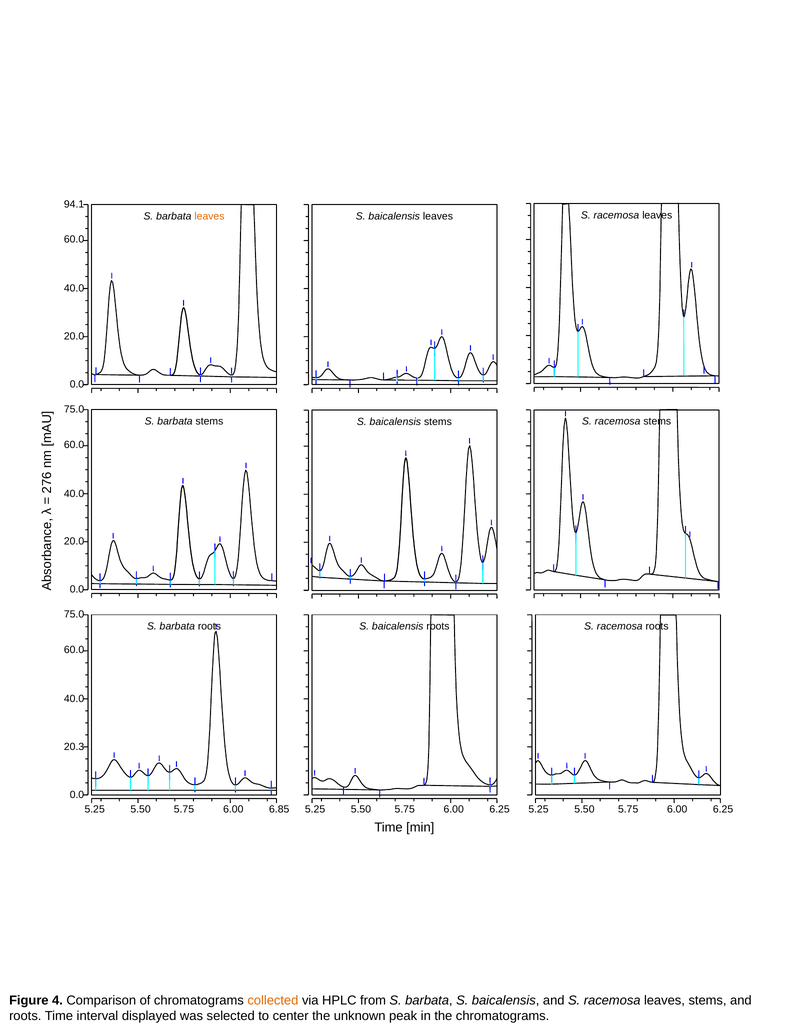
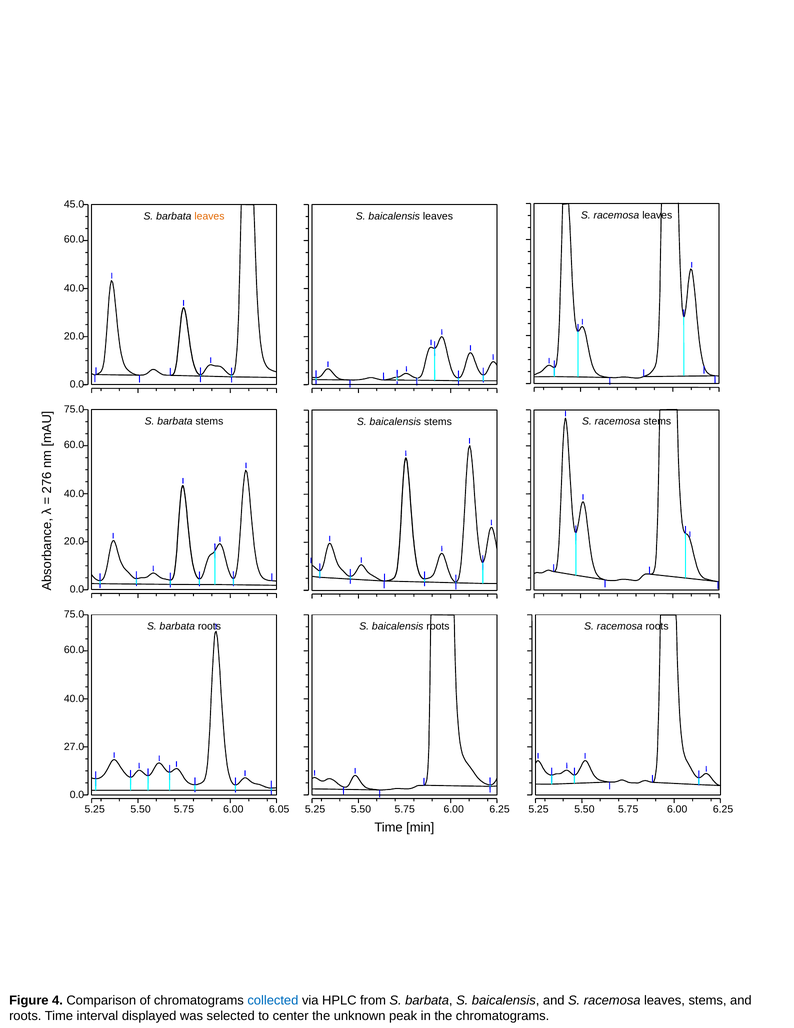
94.1: 94.1 -> 45.0
20.3: 20.3 -> 27.0
6.85: 6.85 -> 6.05
collected colour: orange -> blue
